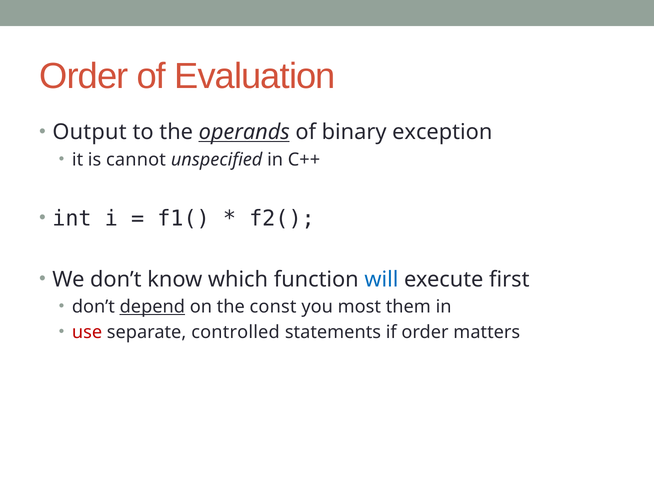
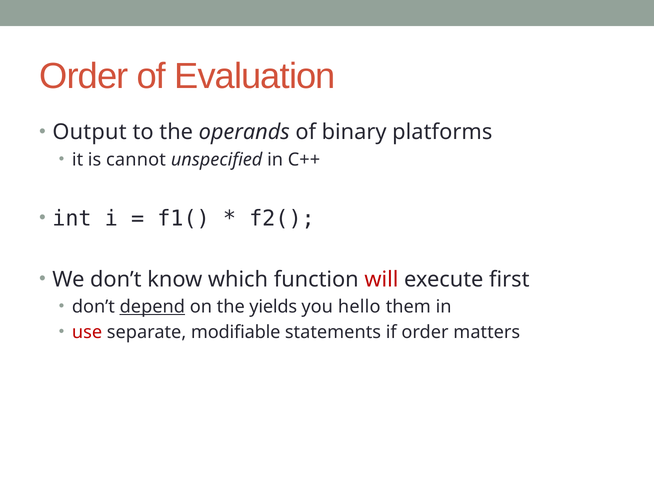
operands underline: present -> none
exception: exception -> platforms
will colour: blue -> red
const: const -> yields
most: most -> hello
controlled: controlled -> modifiable
